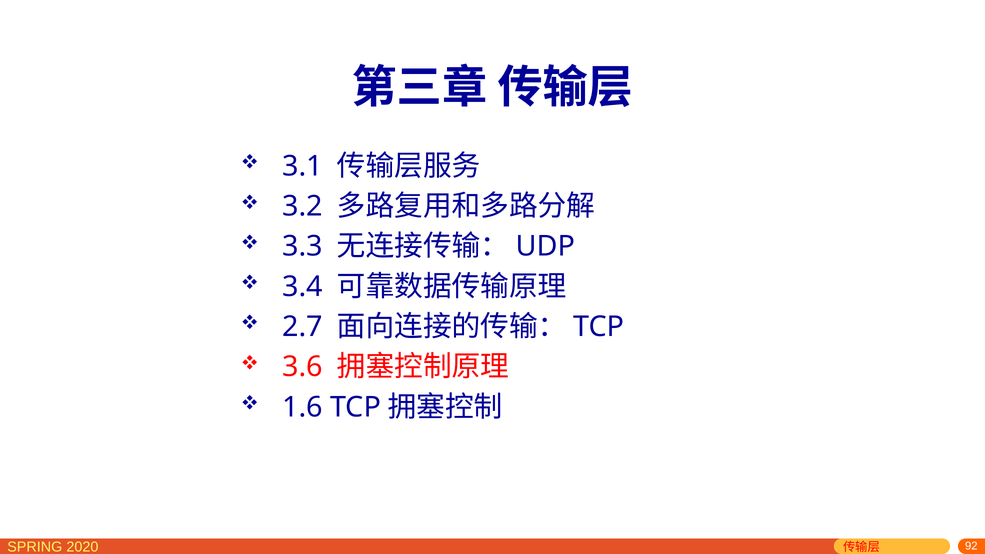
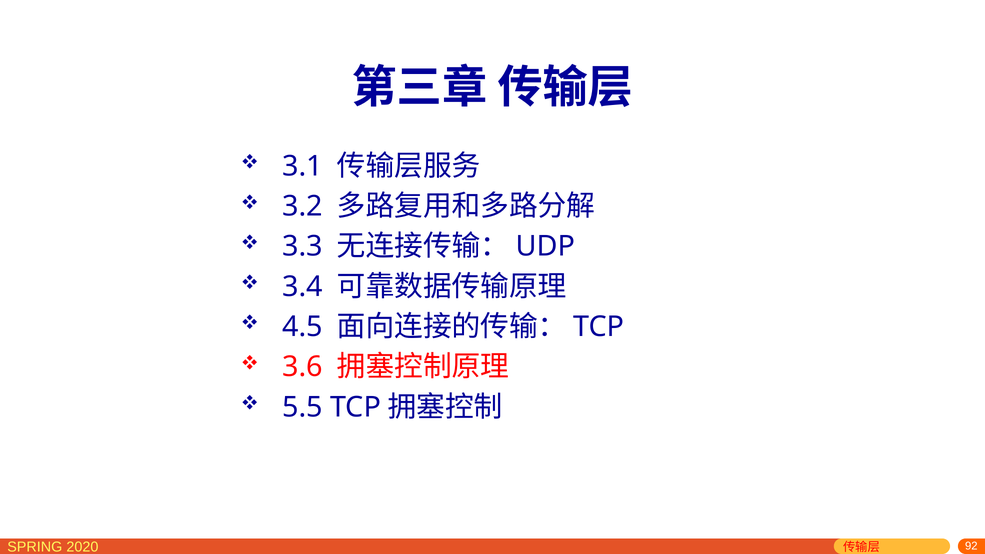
2.7: 2.7 -> 4.5
1.6: 1.6 -> 5.5
